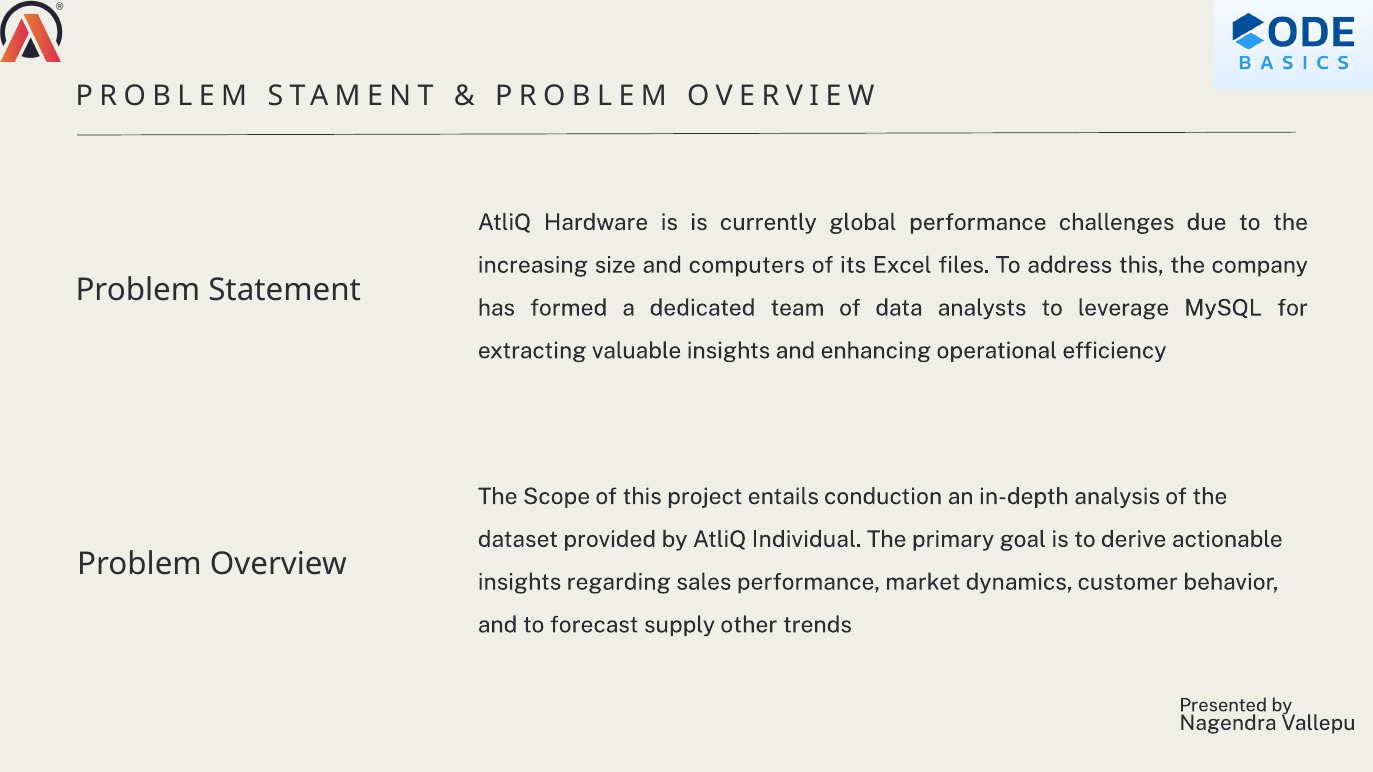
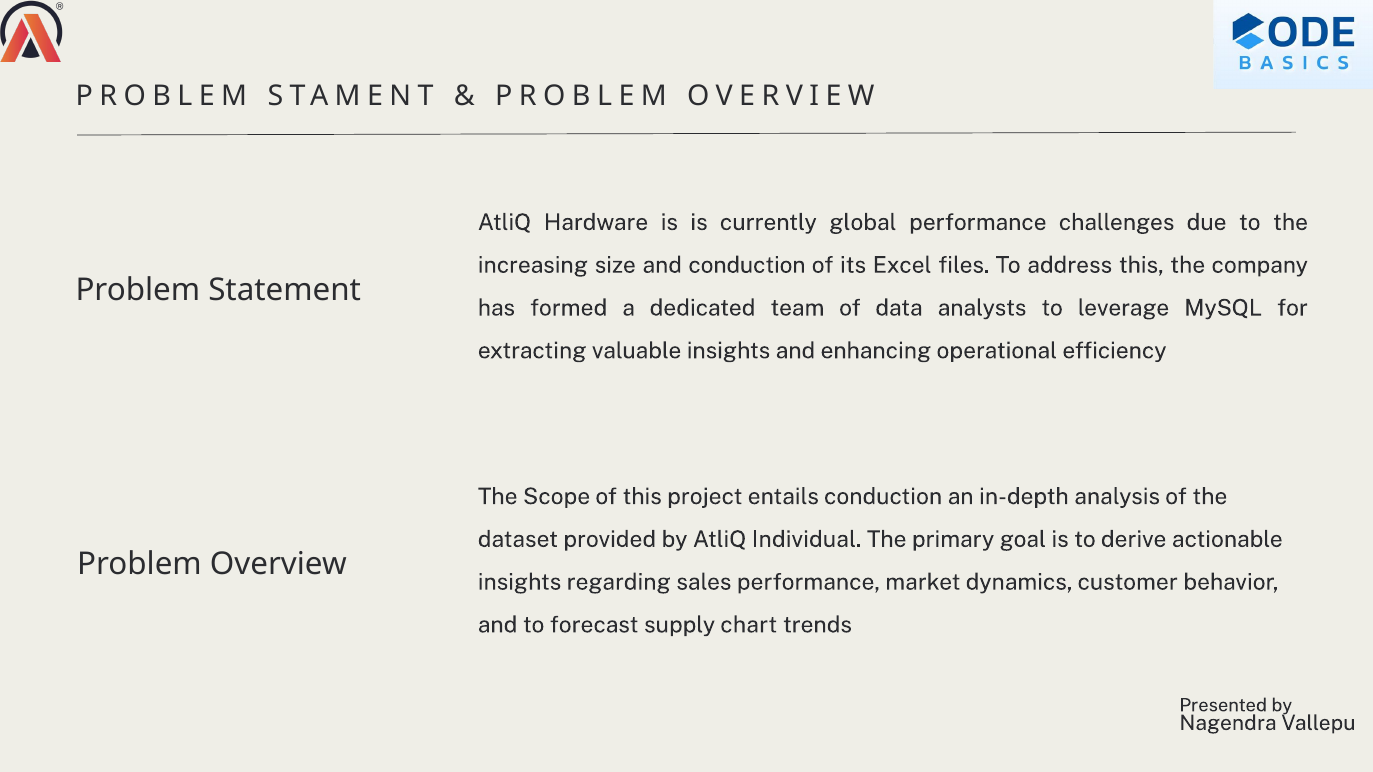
and computers: computers -> conduction
other: other -> chart
